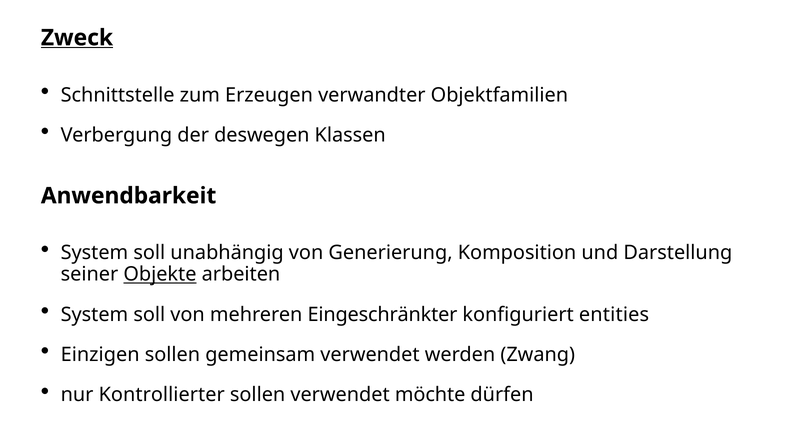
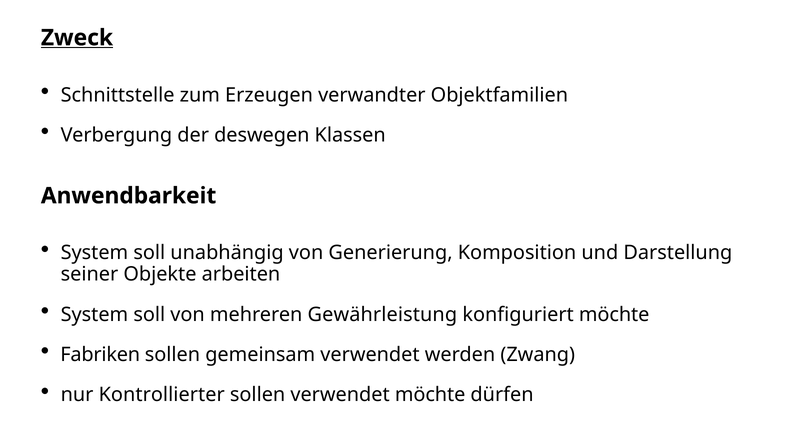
Objekte underline: present -> none
Eingeschränkter: Eingeschränkter -> Gewährleistung
konfiguriert entities: entities -> möchte
Einzigen: Einzigen -> Fabriken
